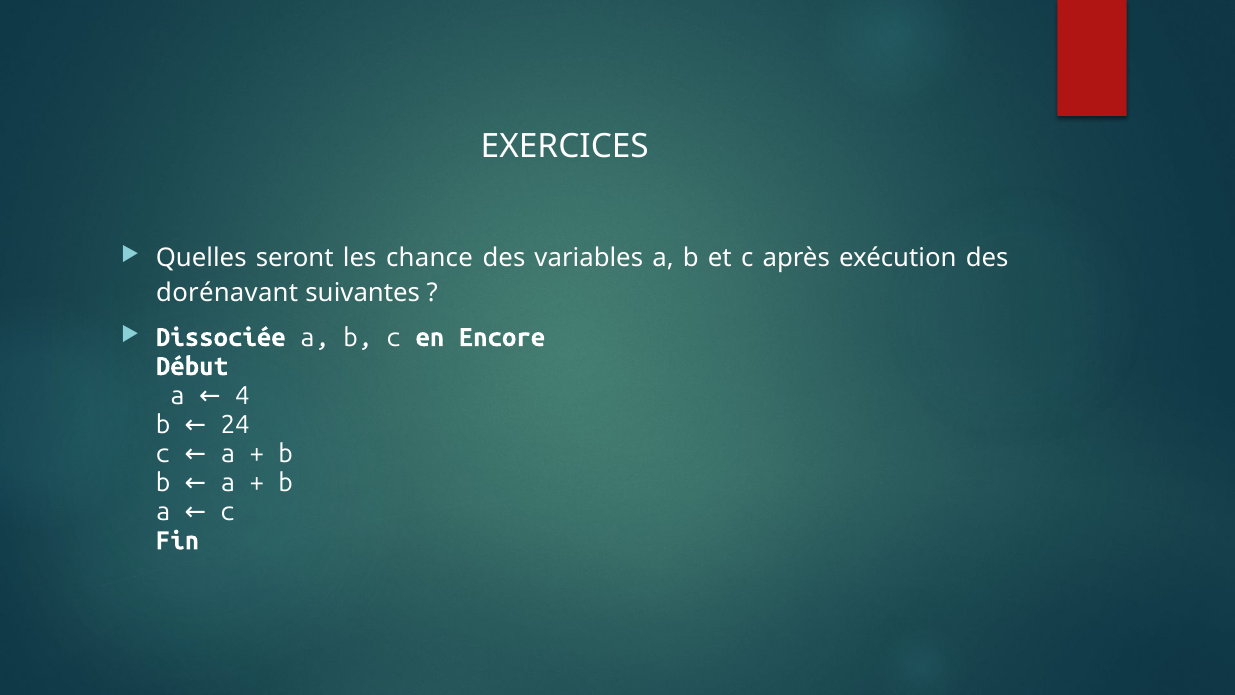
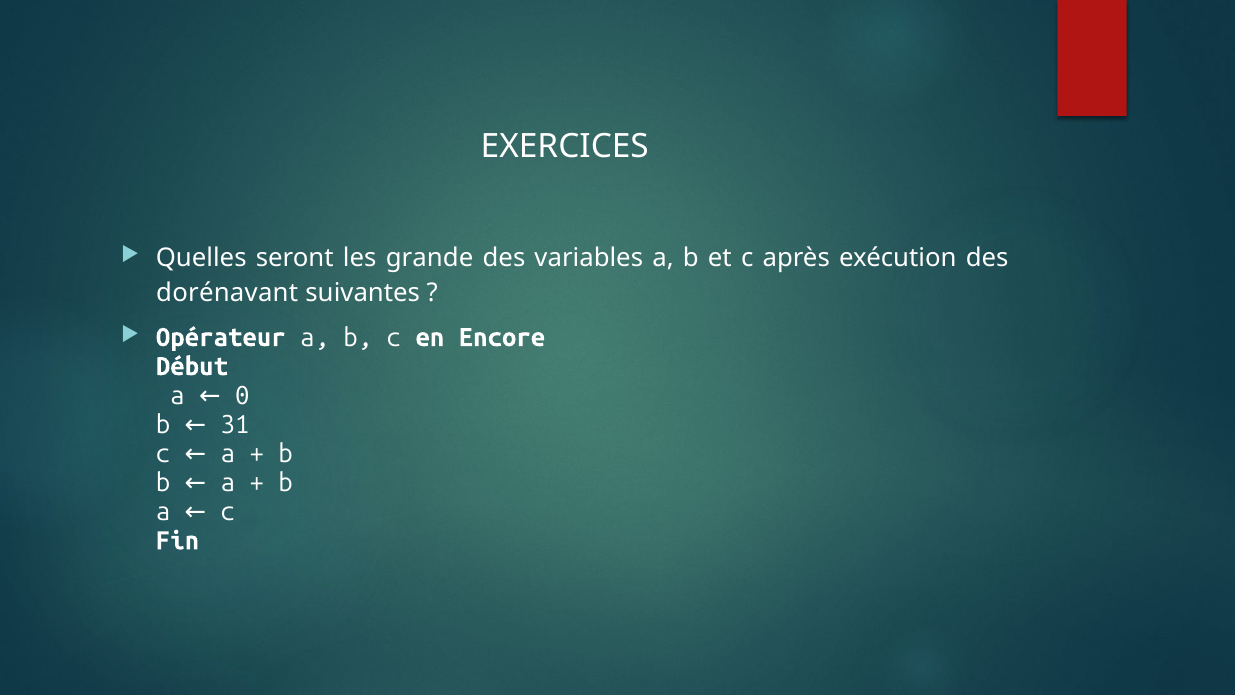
chance: chance -> grande
Dissociée: Dissociée -> Opérateur
4: 4 -> 0
24: 24 -> 31
